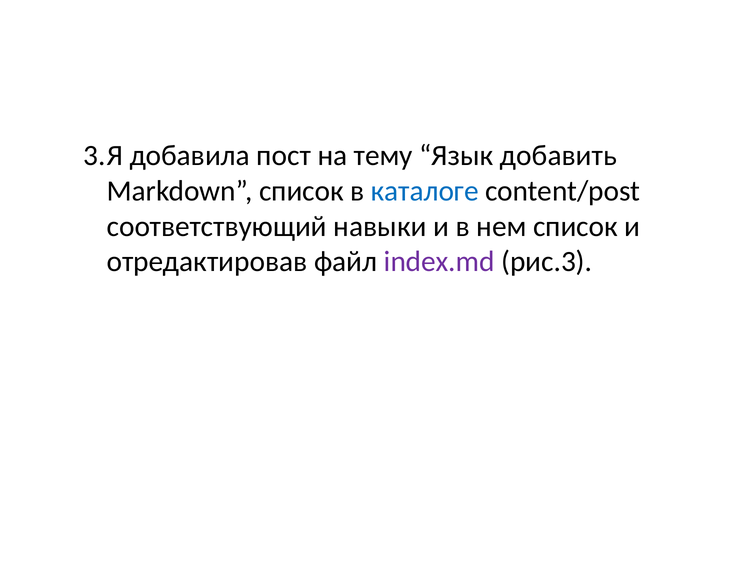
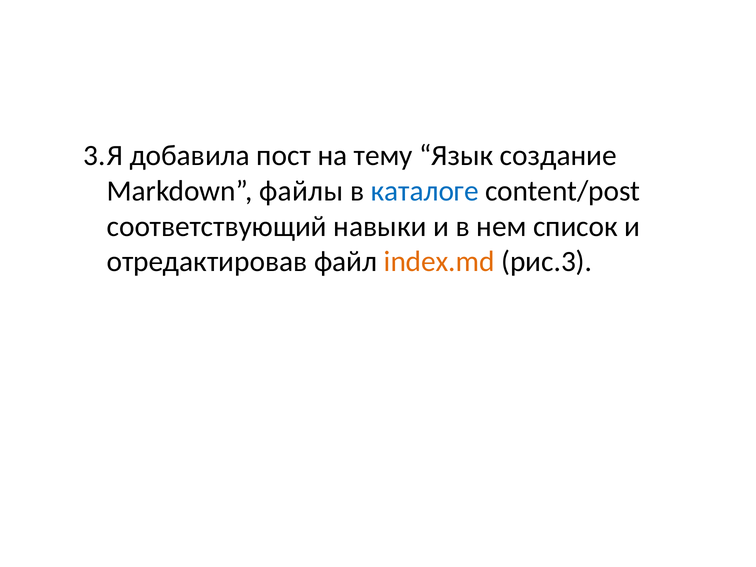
добавить: добавить -> создание
Markdown список: список -> файлы
index.md colour: purple -> orange
